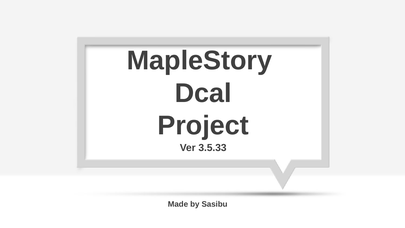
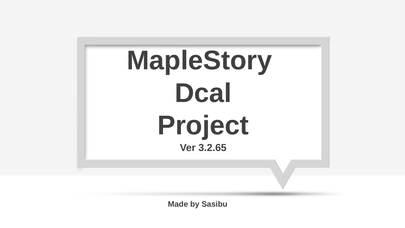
3.5.33: 3.5.33 -> 3.2.65
